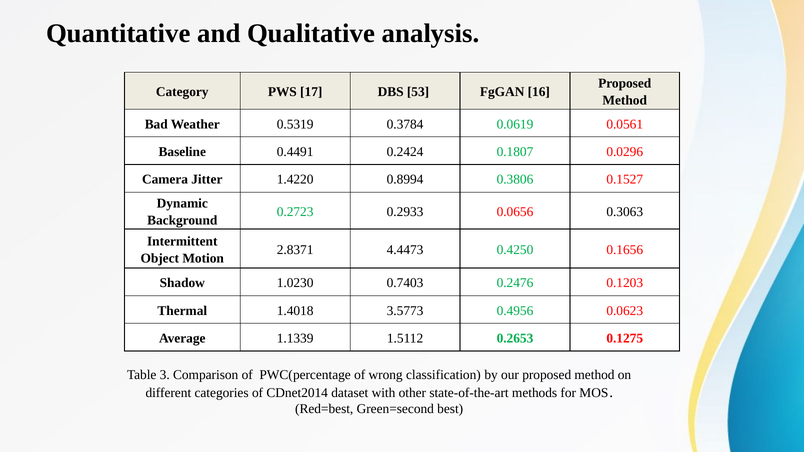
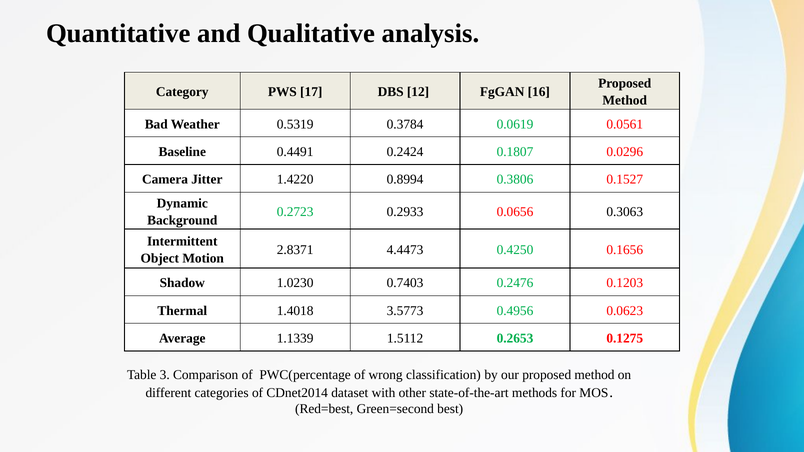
53: 53 -> 12
